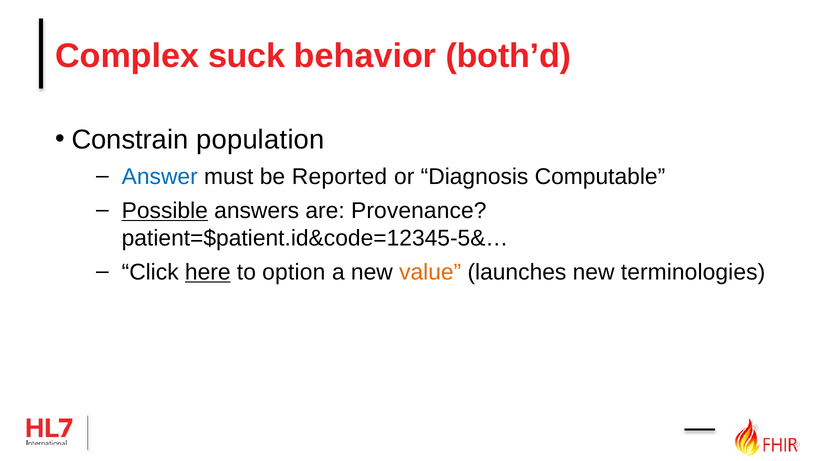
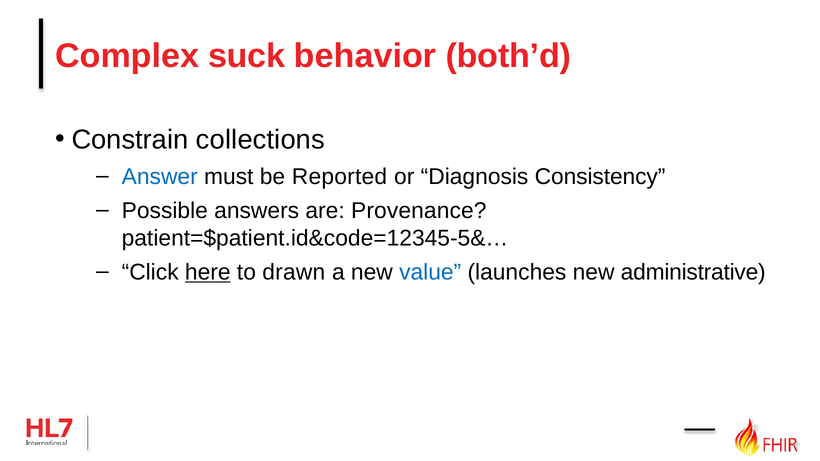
population: population -> collections
Computable: Computable -> Consistency
Possible underline: present -> none
option: option -> drawn
value colour: orange -> blue
terminologies: terminologies -> administrative
